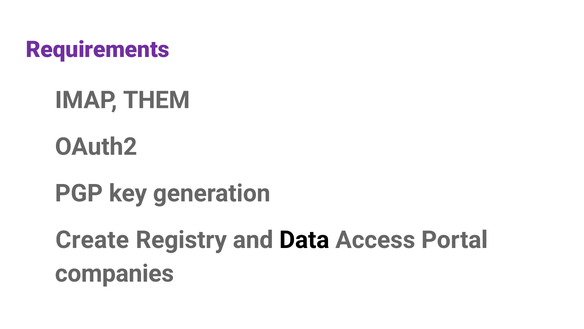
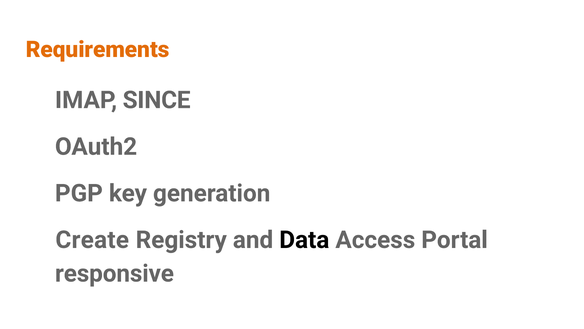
Requirements colour: purple -> orange
THEM: THEM -> SINCE
companies: companies -> responsive
